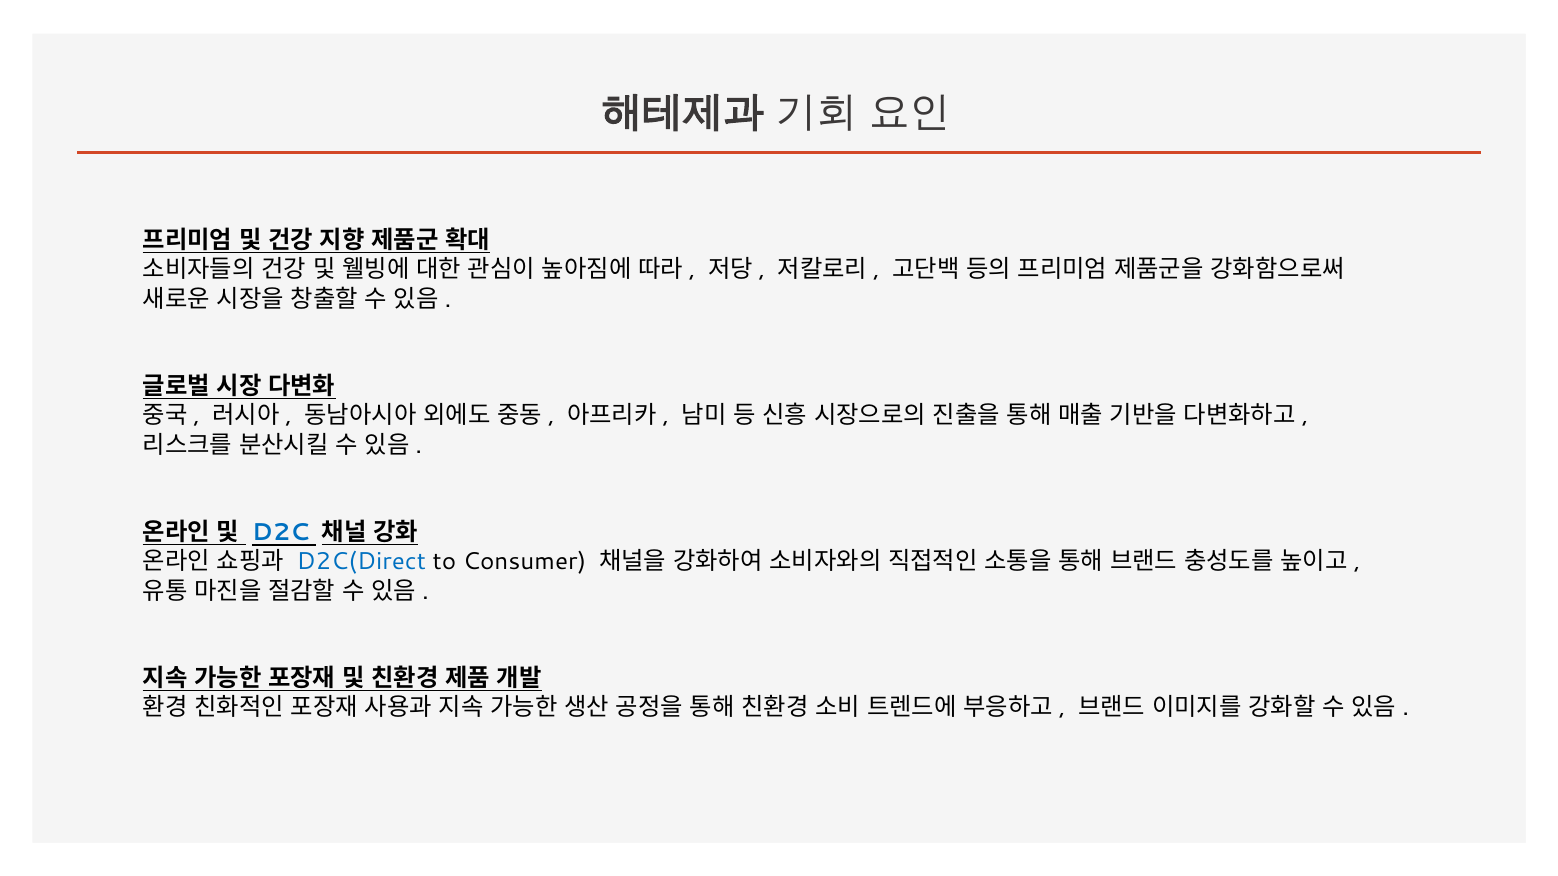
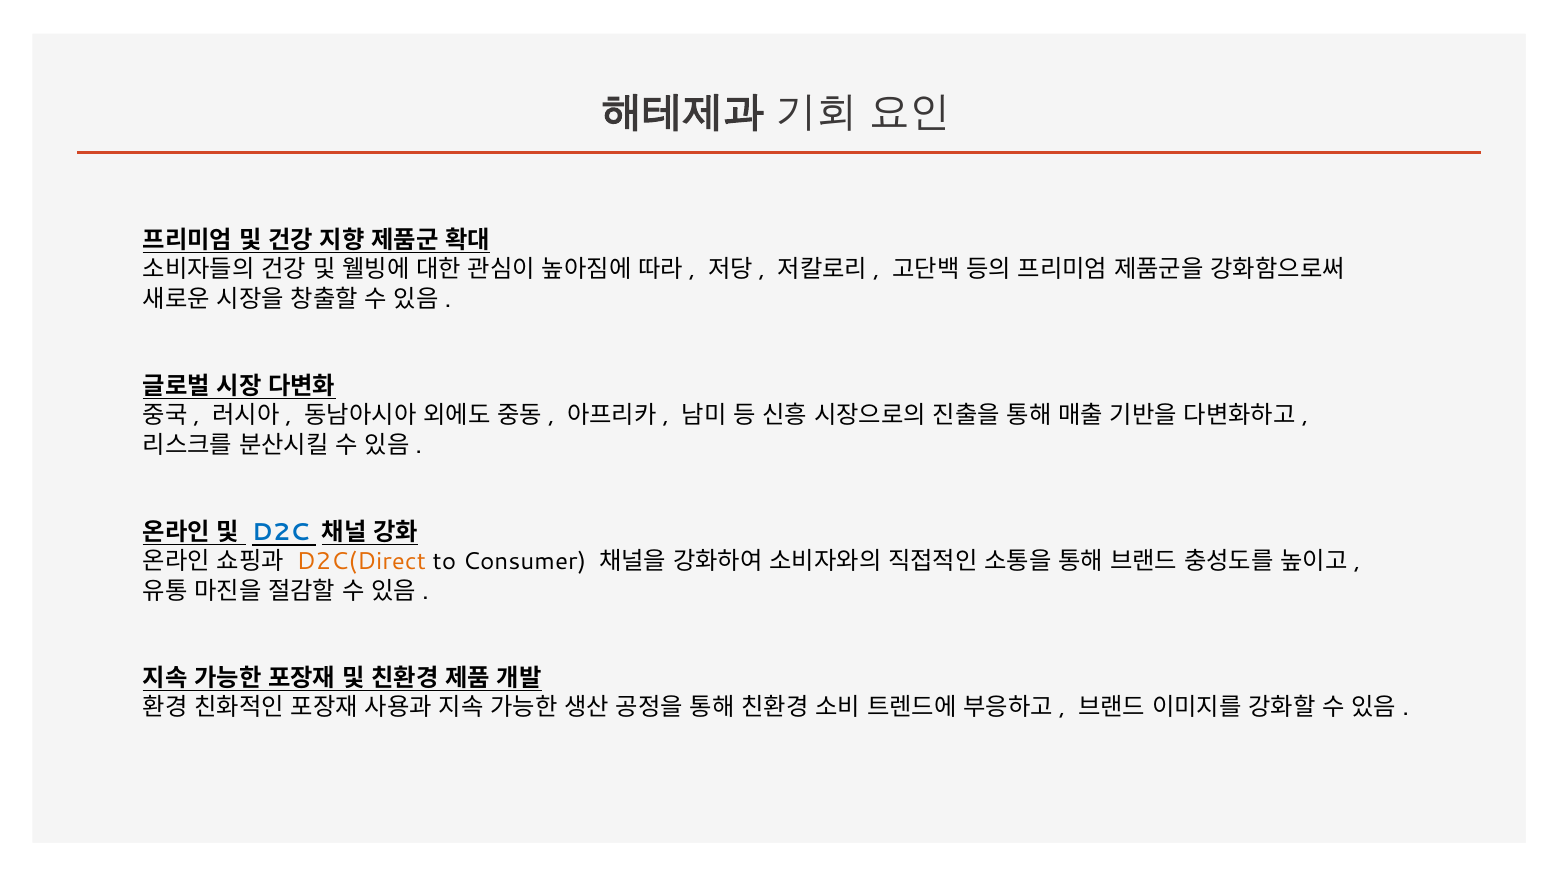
D2C(Direct colour: blue -> orange
